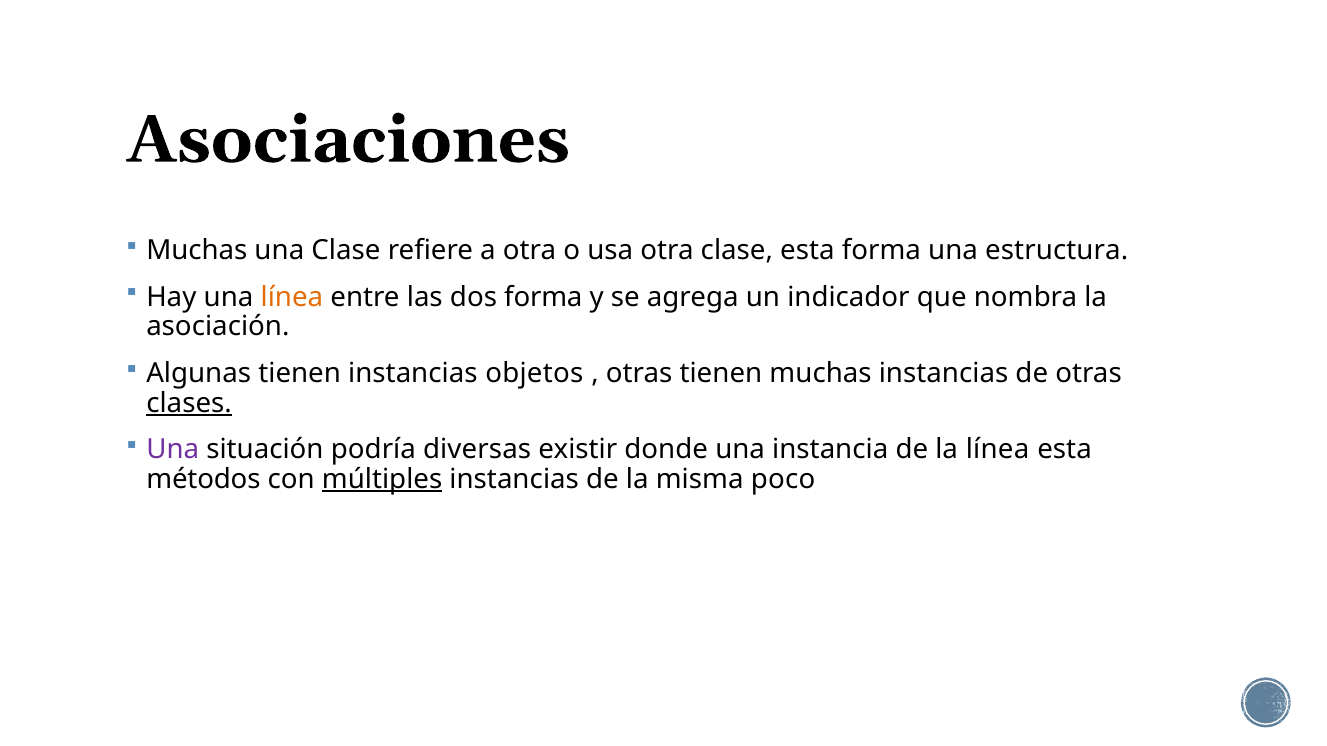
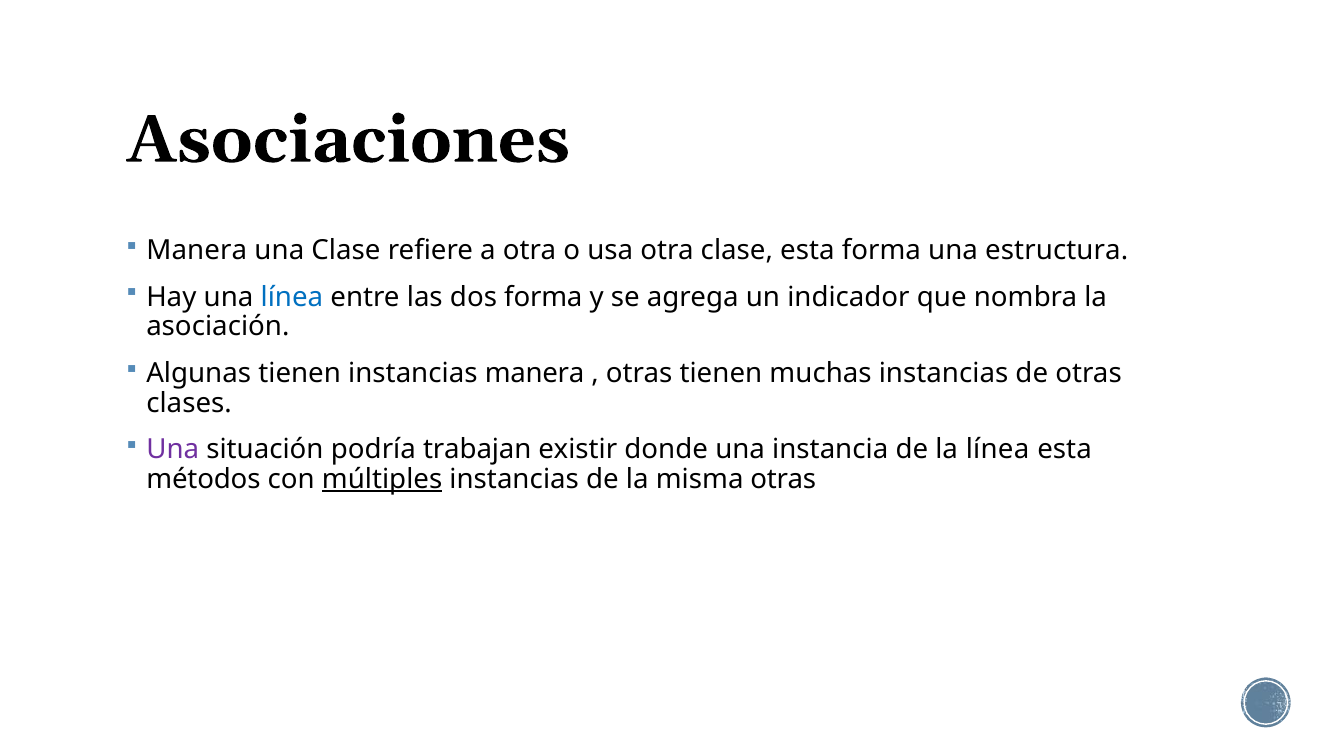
Muchas at (197, 251): Muchas -> Manera
línea at (292, 297) colour: orange -> blue
instancias objetos: objetos -> manera
clases underline: present -> none
diversas: diversas -> trabajan
misma poco: poco -> otras
